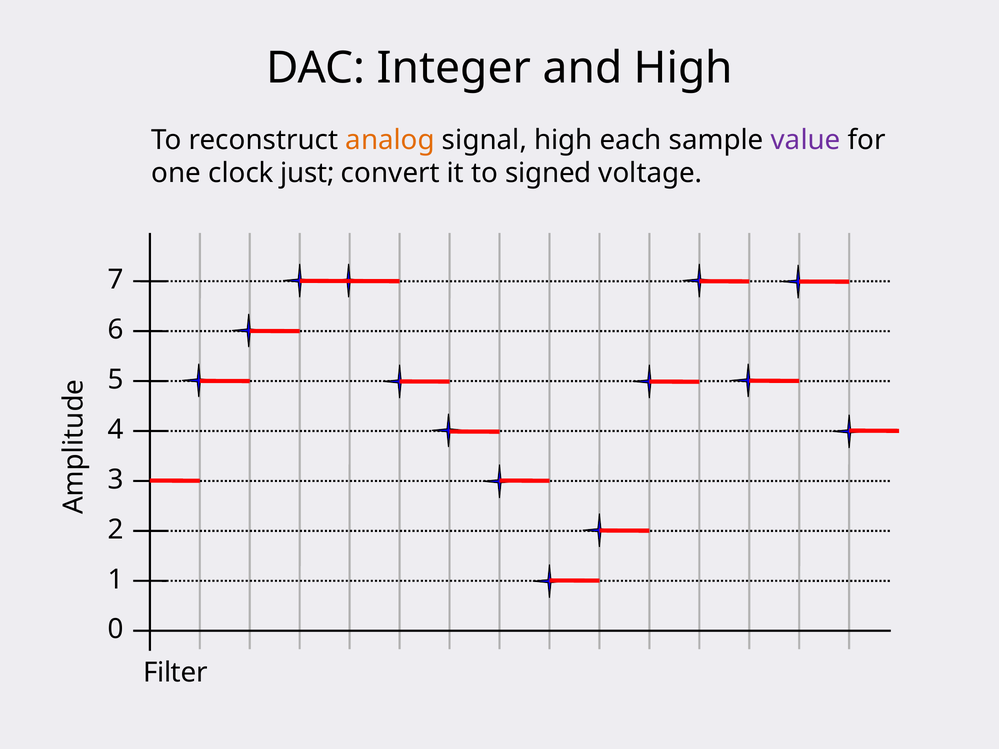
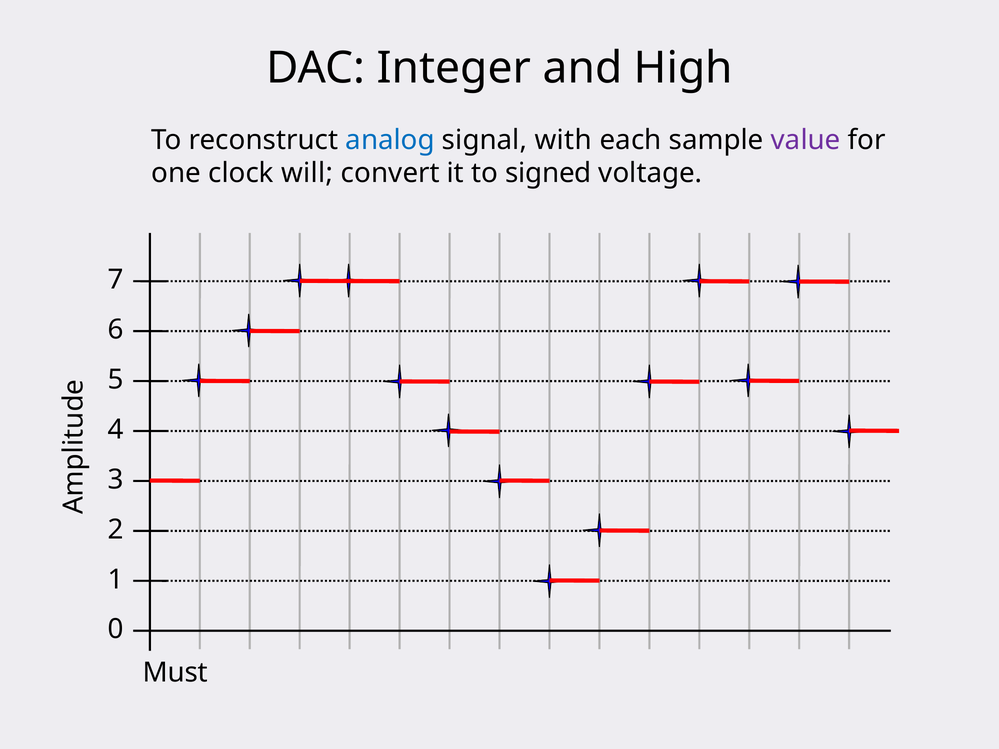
analog colour: orange -> blue
signal high: high -> with
just: just -> will
Filter: Filter -> Must
